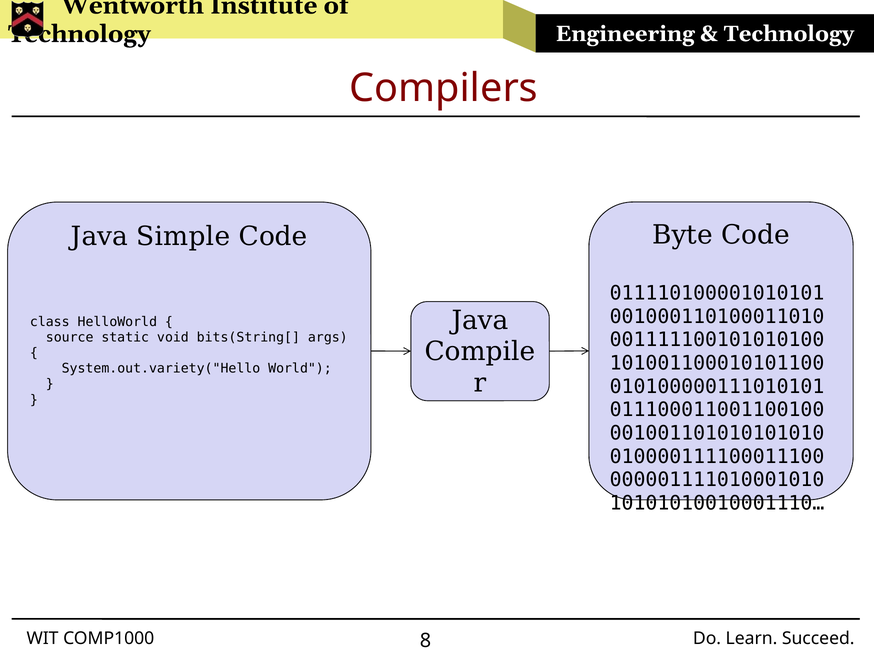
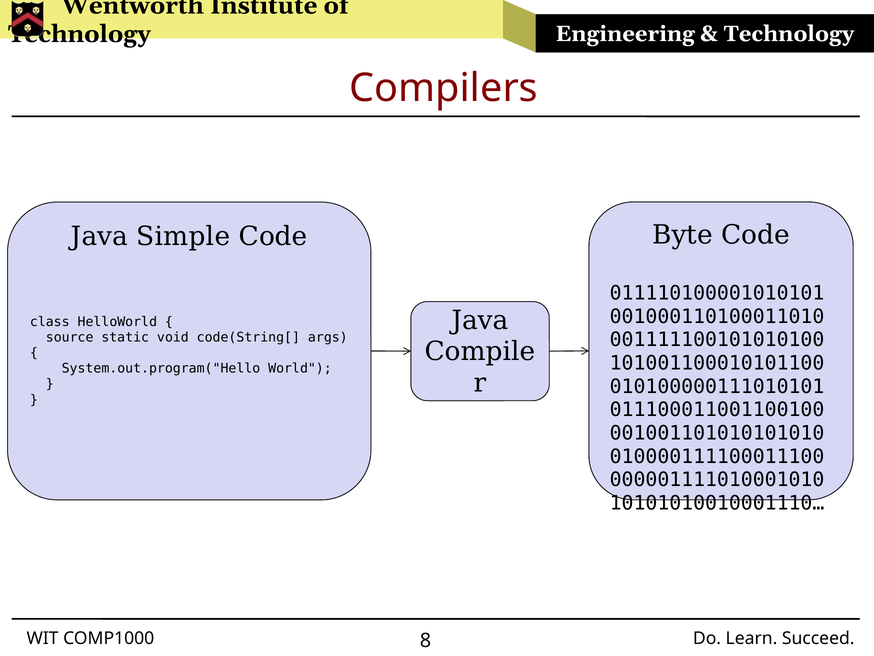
bits(String[: bits(String[ -> code(String[
System.out.variety("Hello: System.out.variety("Hello -> System.out.program("Hello
